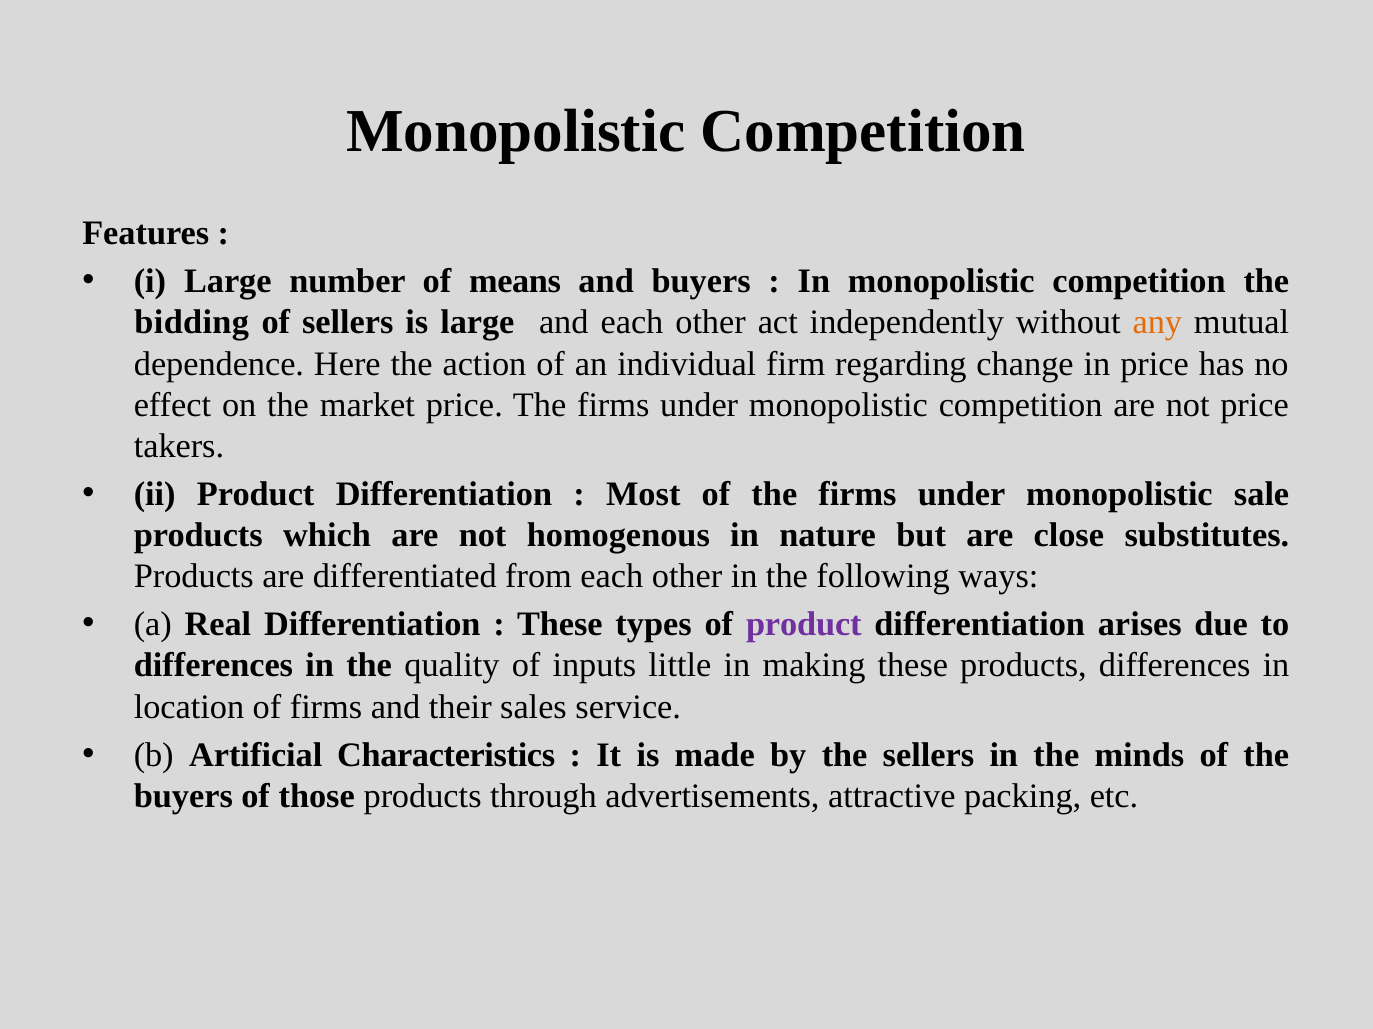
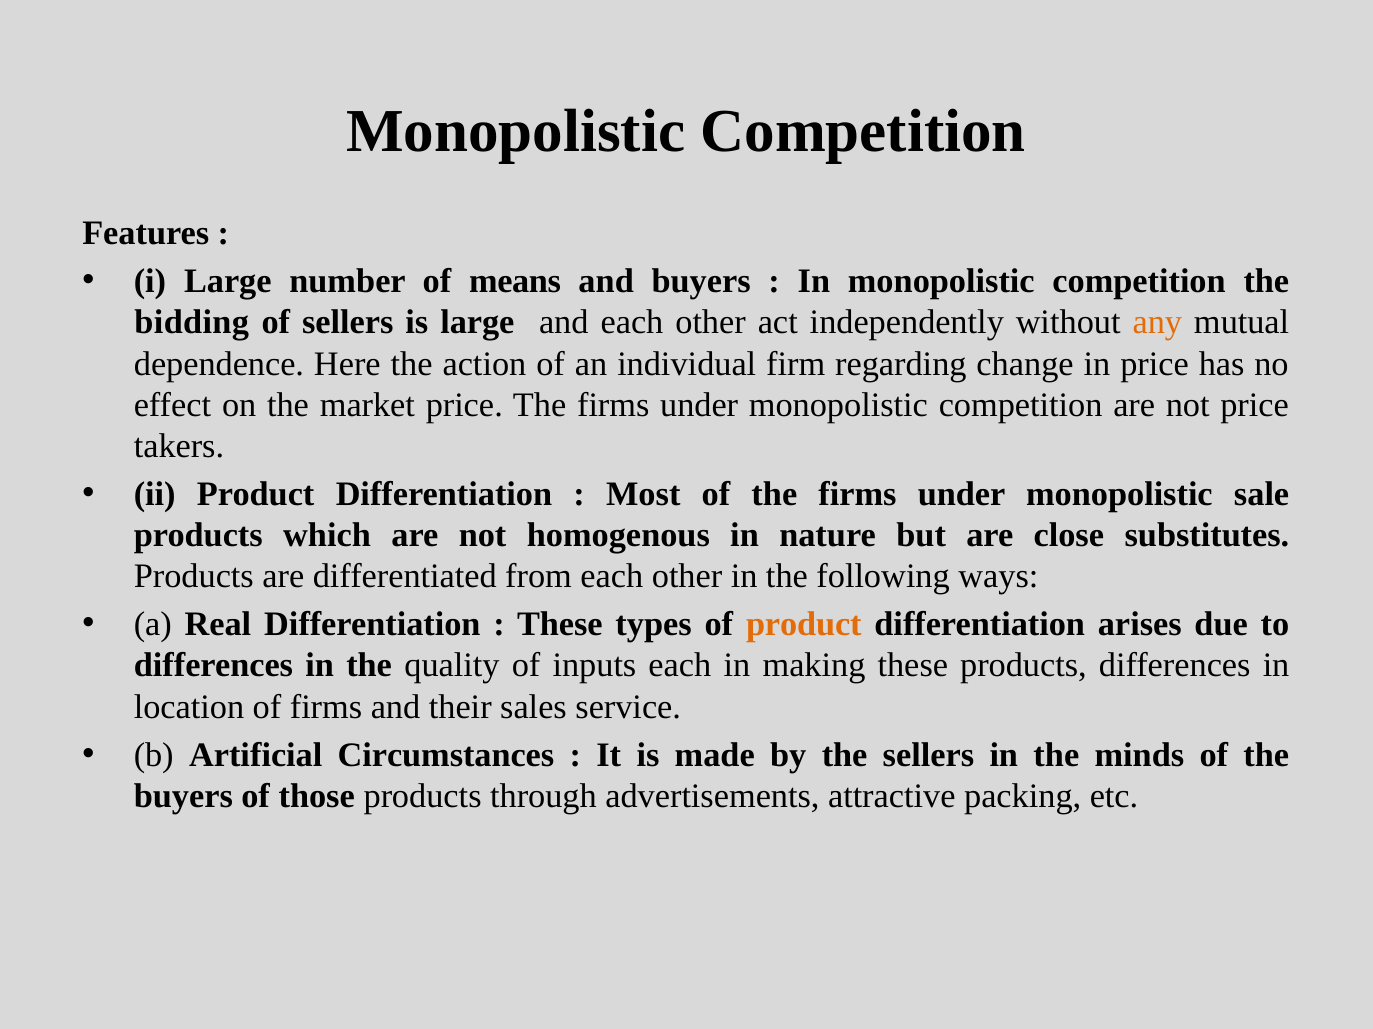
product at (804, 625) colour: purple -> orange
inputs little: little -> each
Characteristics: Characteristics -> Circumstances
